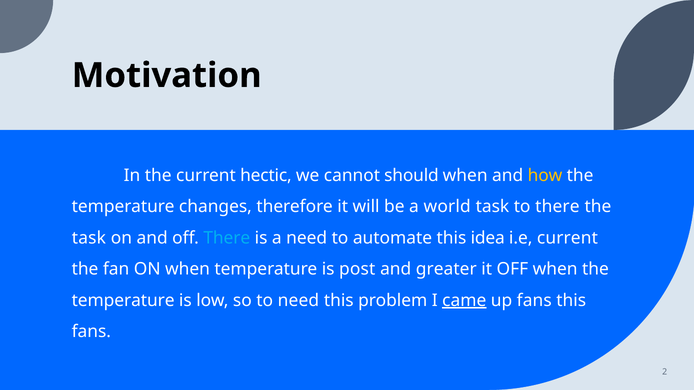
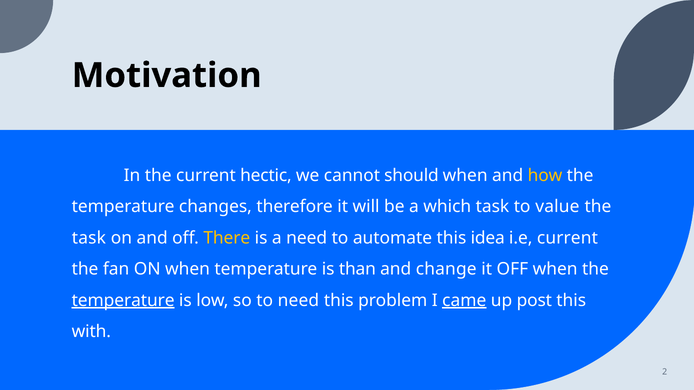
world: world -> which
to there: there -> value
There at (227, 238) colour: light blue -> yellow
post: post -> than
greater: greater -> change
temperature at (123, 301) underline: none -> present
up fans: fans -> post
fans at (91, 332): fans -> with
